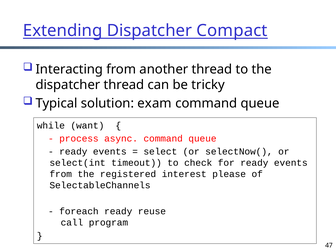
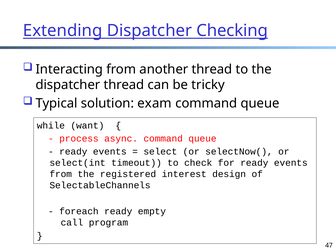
Compact: Compact -> Checking
please: please -> design
reuse: reuse -> empty
